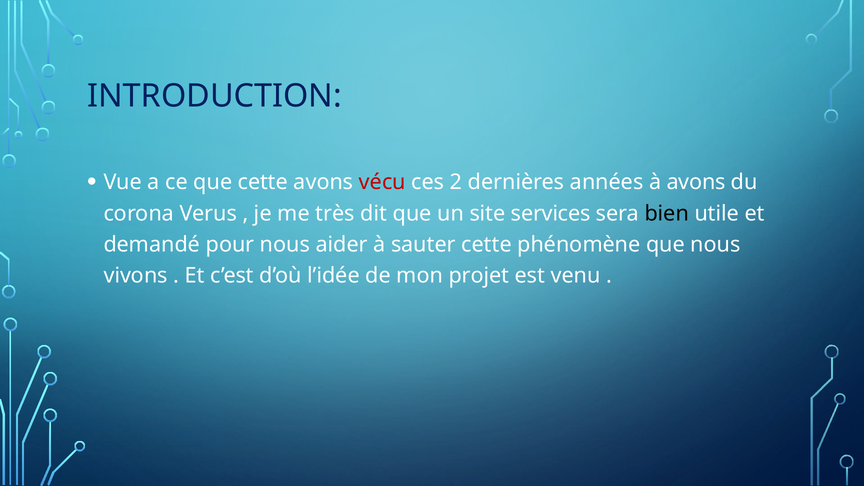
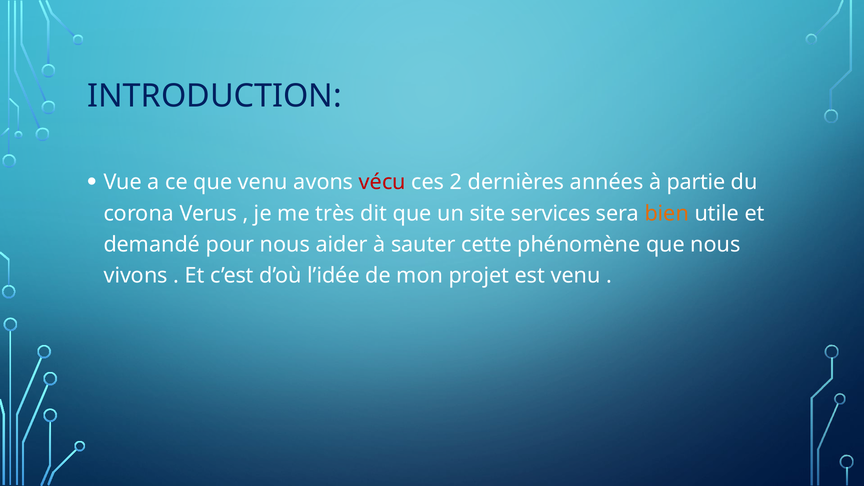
que cette: cette -> venu
à avons: avons -> partie
bien colour: black -> orange
